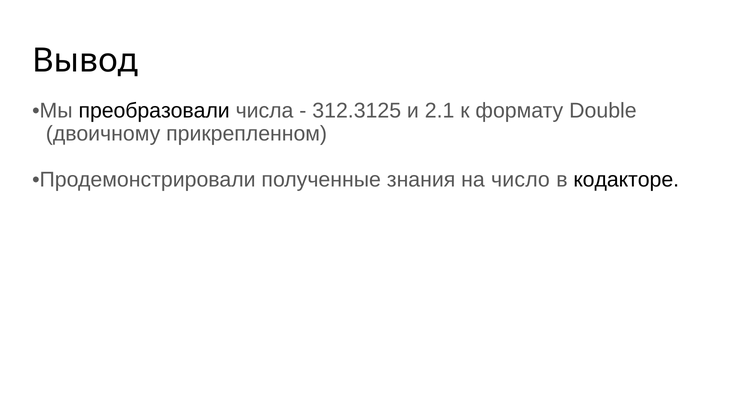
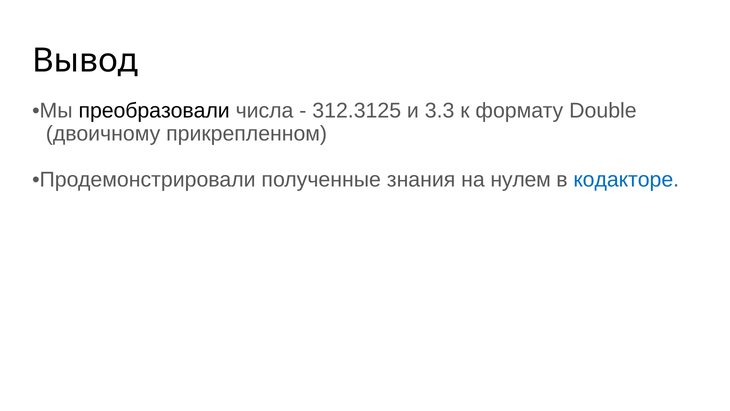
2.1: 2.1 -> 3.3
число: число -> нулем
кодакторе colour: black -> blue
